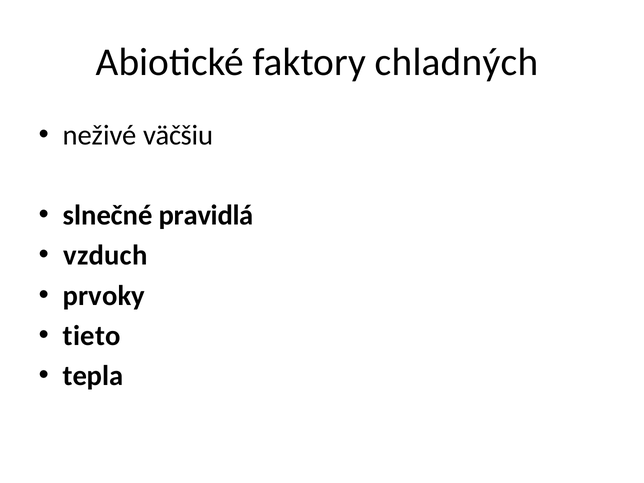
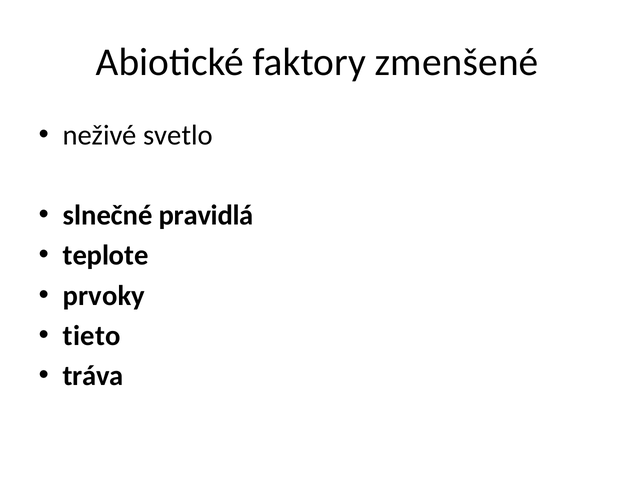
chladných: chladných -> zmenšené
väčšiu: väčšiu -> svetlo
vzduch: vzduch -> teplote
tepla: tepla -> tráva
